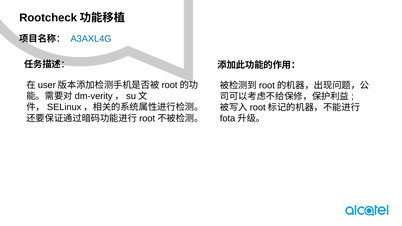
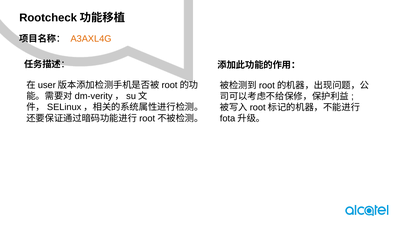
A3AXL4G colour: blue -> orange
